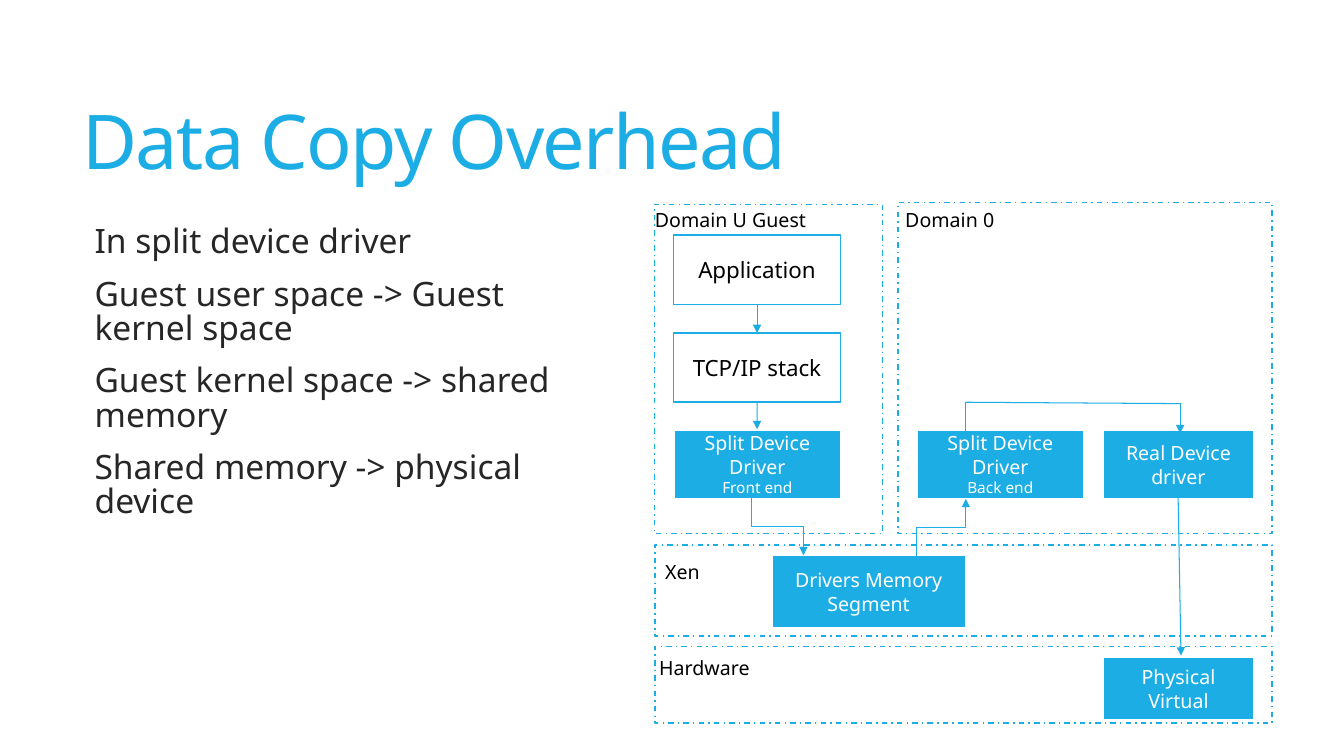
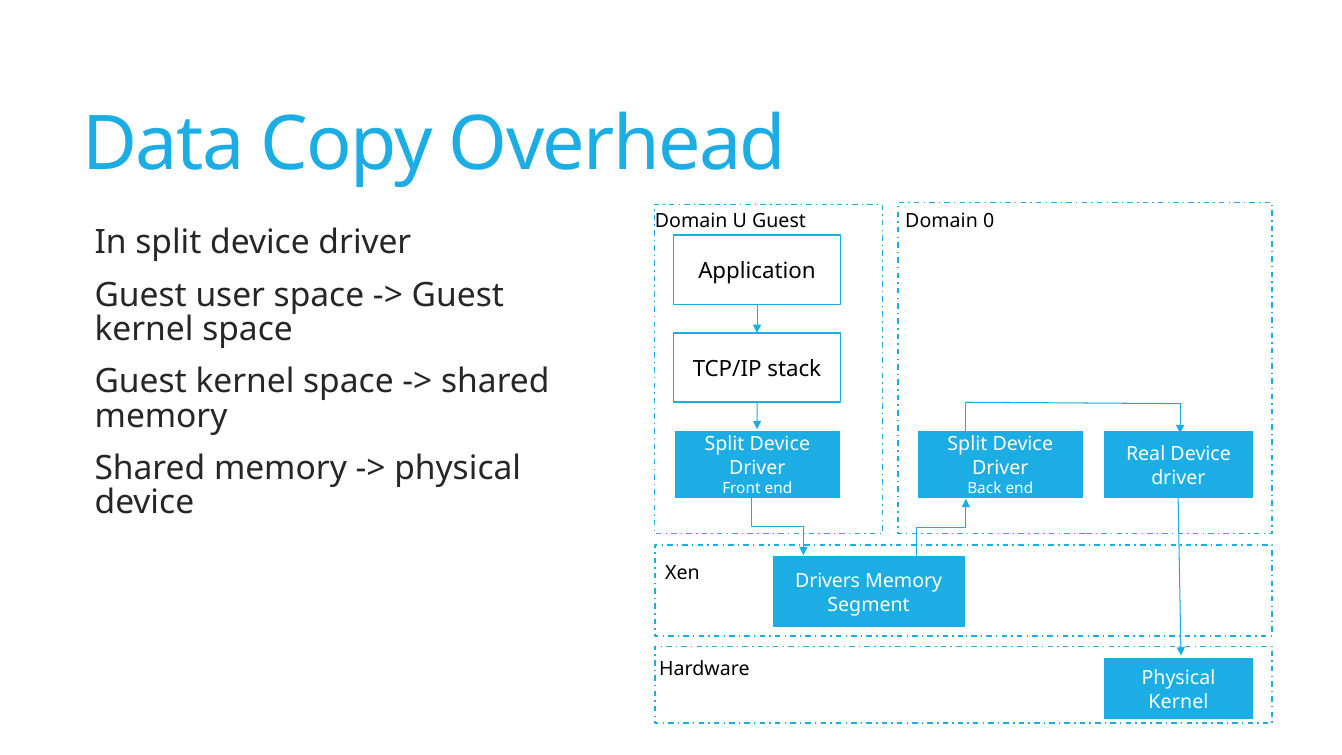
Virtual at (1178, 701): Virtual -> Kernel
